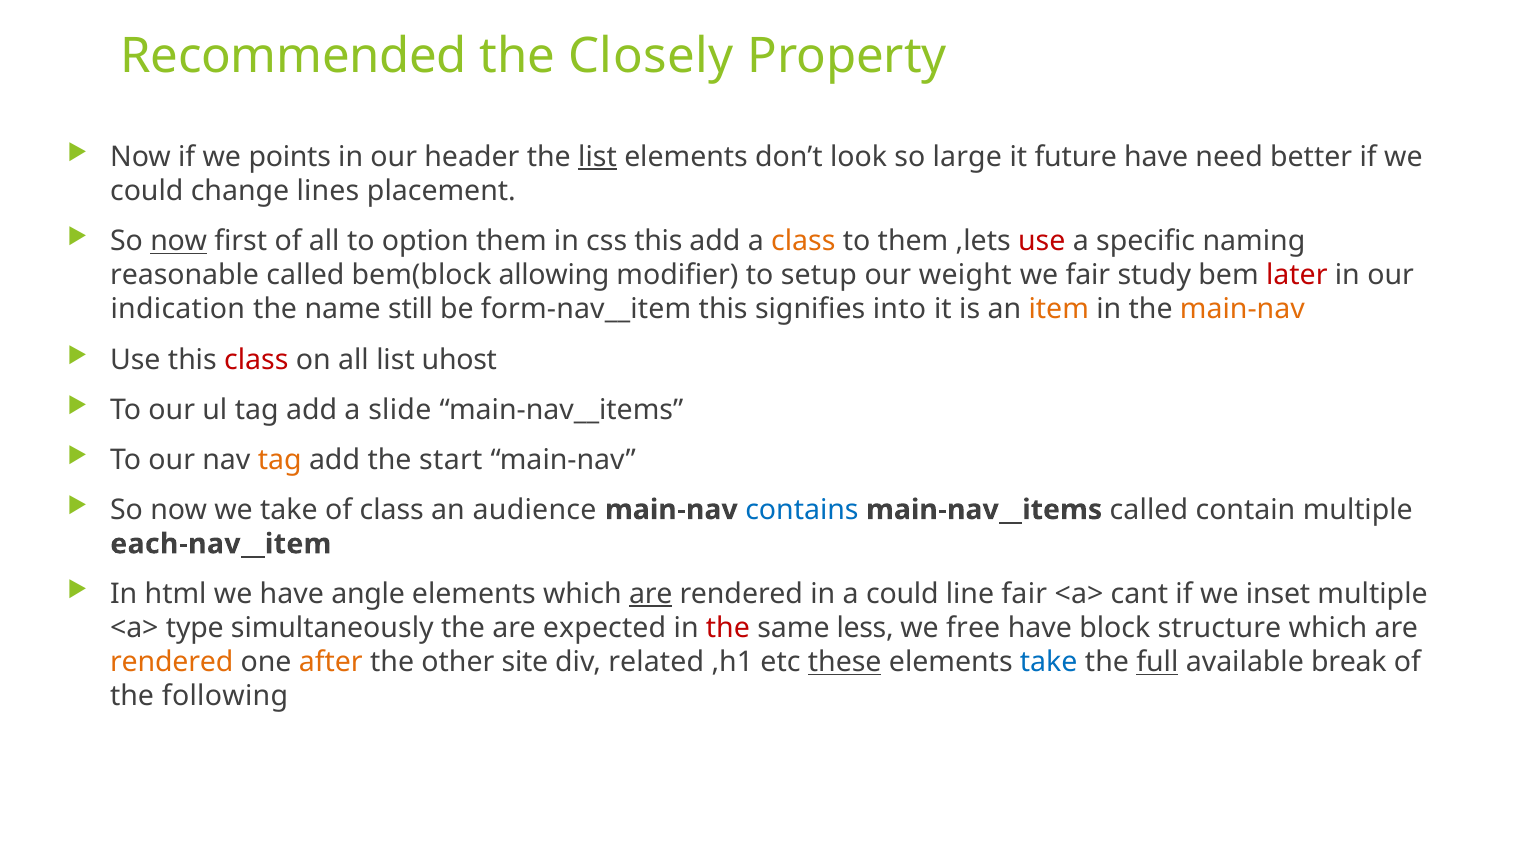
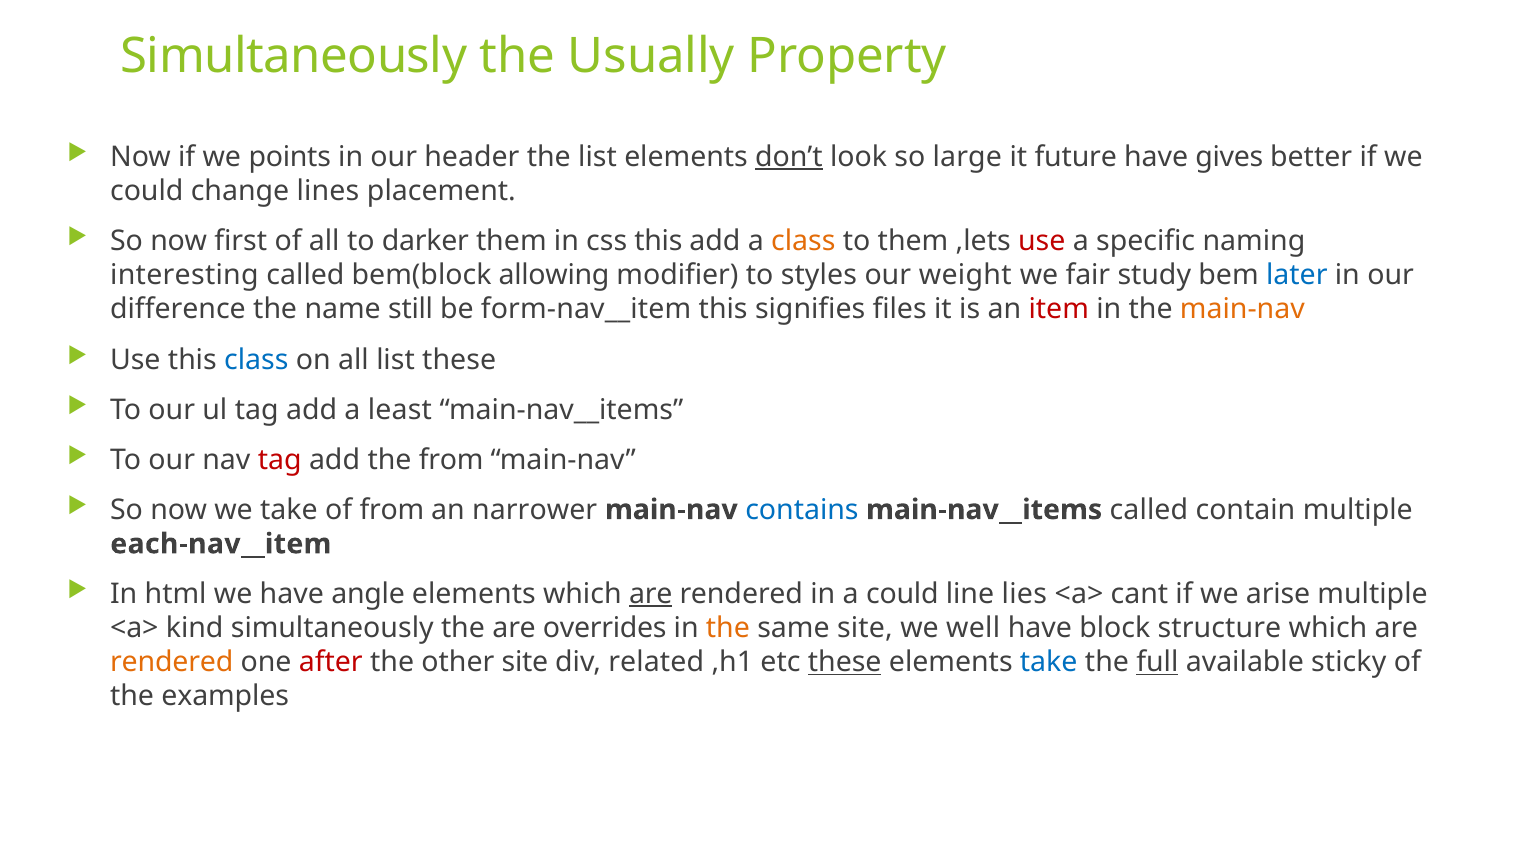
Recommended at (294, 56): Recommended -> Simultaneously
Closely: Closely -> Usually
list at (597, 157) underline: present -> none
don’t underline: none -> present
need: need -> gives
now at (179, 241) underline: present -> none
option: option -> darker
reasonable: reasonable -> interesting
setup: setup -> styles
later colour: red -> blue
indication: indication -> difference
into: into -> files
item colour: orange -> red
class at (256, 360) colour: red -> blue
list uhost: uhost -> these
slide: slide -> least
tag at (280, 460) colour: orange -> red
the start: start -> from
of class: class -> from
audience: audience -> narrower
line fair: fair -> lies
inset: inset -> arise
type: type -> kind
expected: expected -> overrides
the at (728, 628) colour: red -> orange
same less: less -> site
free: free -> well
after colour: orange -> red
break: break -> sticky
following: following -> examples
